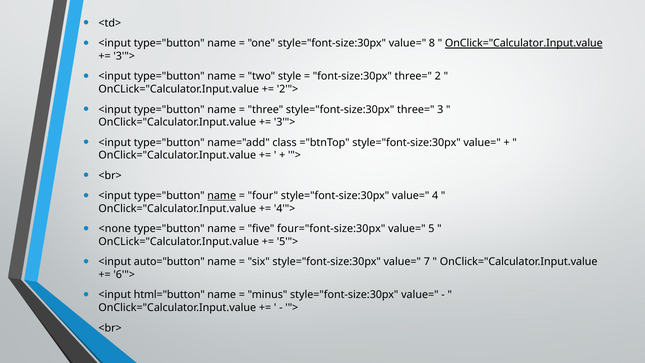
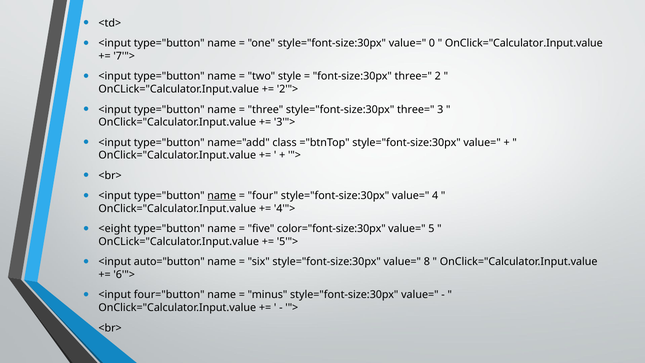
8: 8 -> 0
OnClick="Calculator.Input.value at (524, 43) underline: present -> none
3'"> at (124, 56): 3'"> -> 7'">
<none: <none -> <eight
four="font-size:30px: four="font-size:30px -> color="font-size:30px
7: 7 -> 8
html="button: html="button -> four="button
